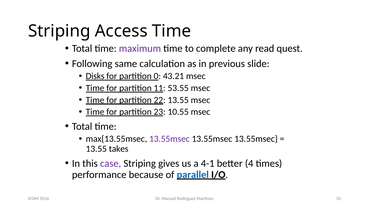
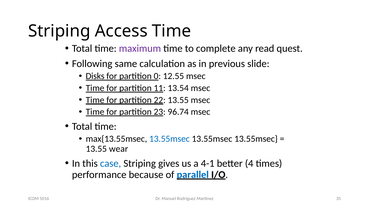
43.21: 43.21 -> 12.55
53.55: 53.55 -> 13.54
10.55: 10.55 -> 96.74
13.55msec at (169, 139) colour: purple -> blue
takes: takes -> wear
case colour: purple -> blue
